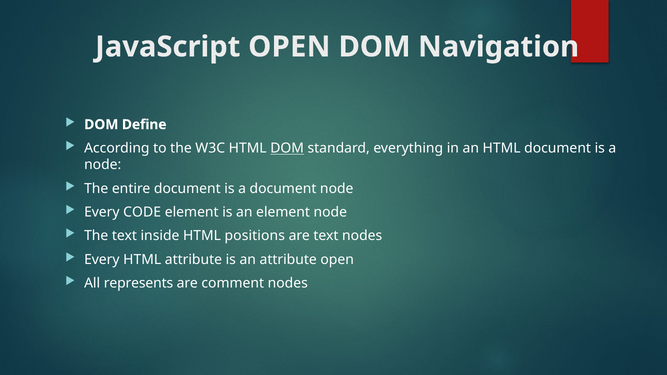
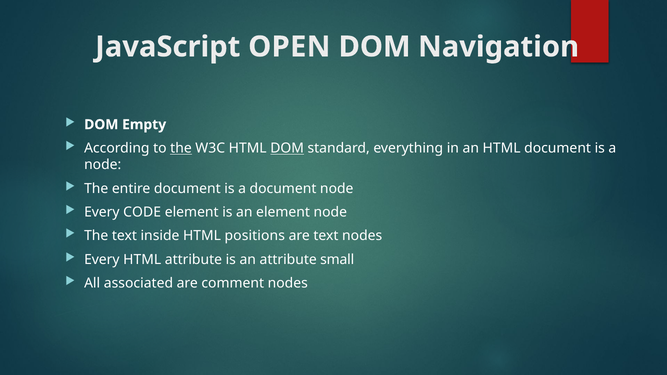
Define: Define -> Empty
the at (181, 148) underline: none -> present
attribute open: open -> small
represents: represents -> associated
